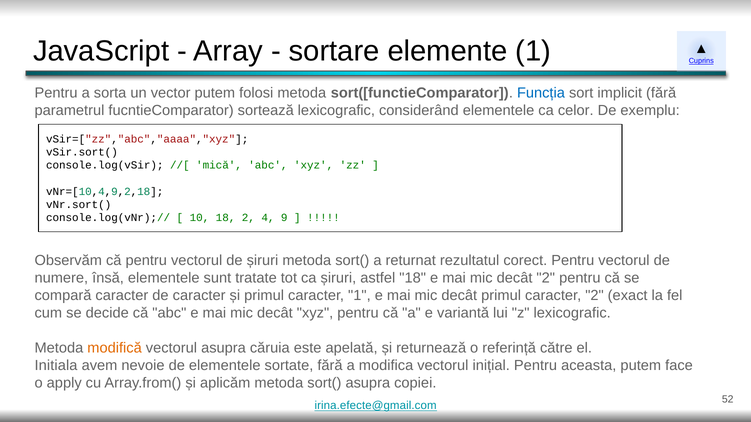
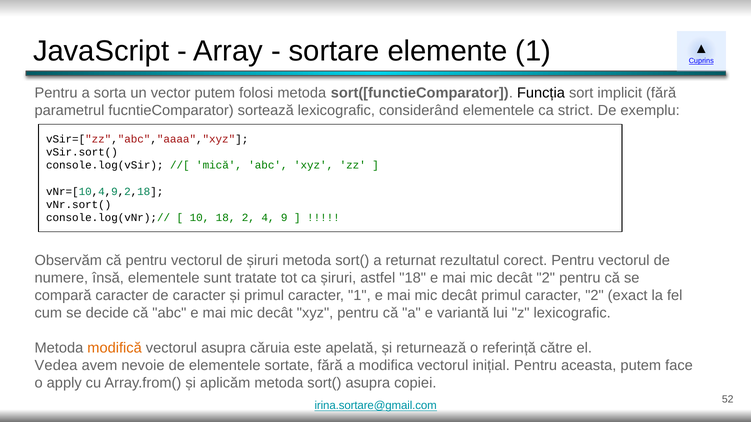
Funcția colour: blue -> black
celor: celor -> strict
Initiala: Initiala -> Vedea
irina.efecte@gmail.com: irina.efecte@gmail.com -> irina.sortare@gmail.com
